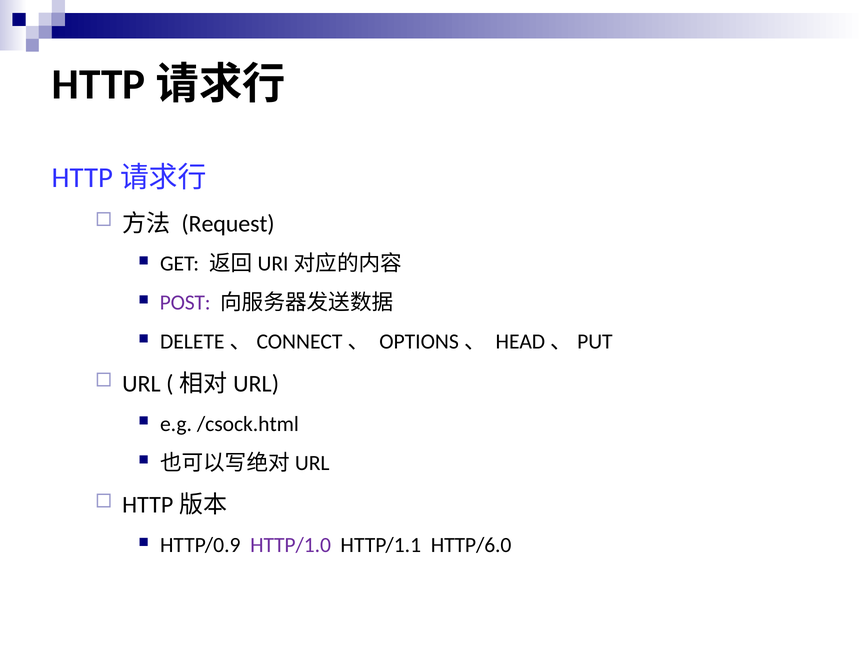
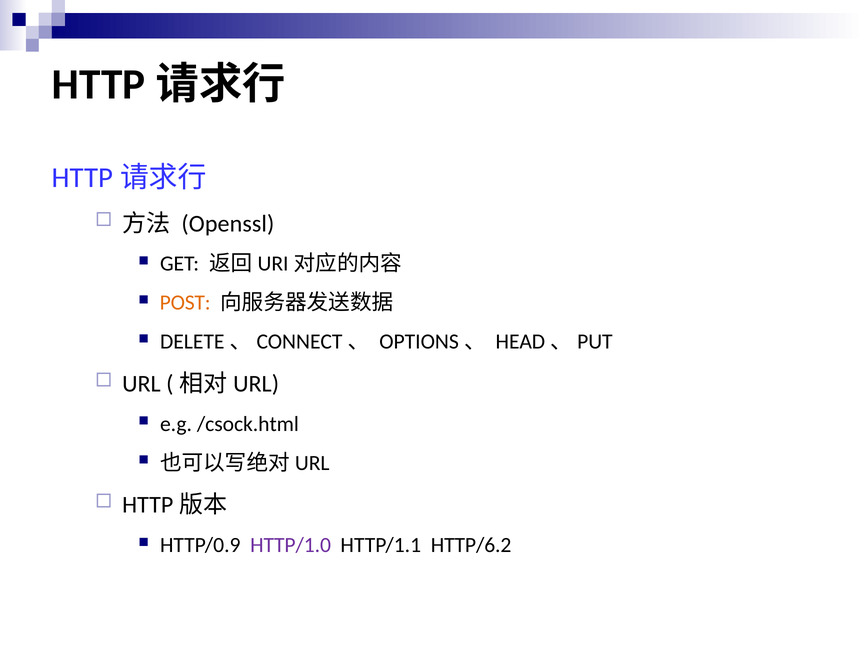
Request: Request -> Openssl
POST colour: purple -> orange
HTTP/6.0: HTTP/6.0 -> HTTP/6.2
